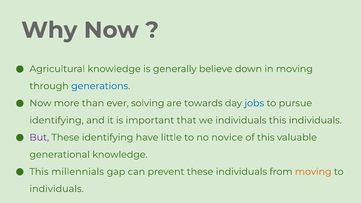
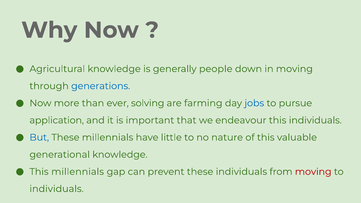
believe: believe -> people
towards: towards -> farming
identifying at (57, 120): identifying -> application
we individuals: individuals -> endeavour
But colour: purple -> blue
These identifying: identifying -> millennials
novice: novice -> nature
moving at (313, 172) colour: orange -> red
